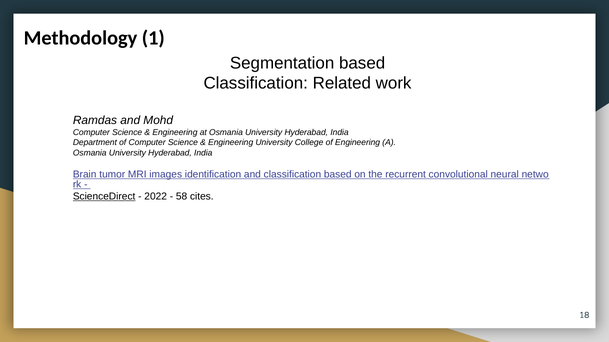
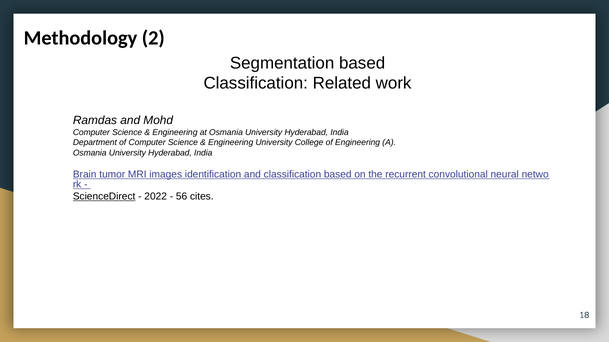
1: 1 -> 2
58: 58 -> 56
